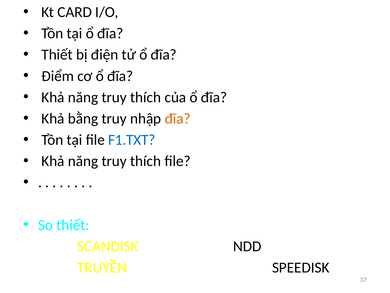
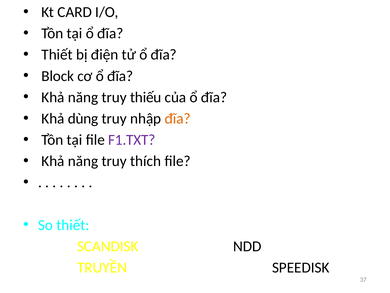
Điểm: Điểm -> Block
thích at (146, 97): thích -> thiếu
bằng: bằng -> dùng
F1.TXT colour: blue -> purple
